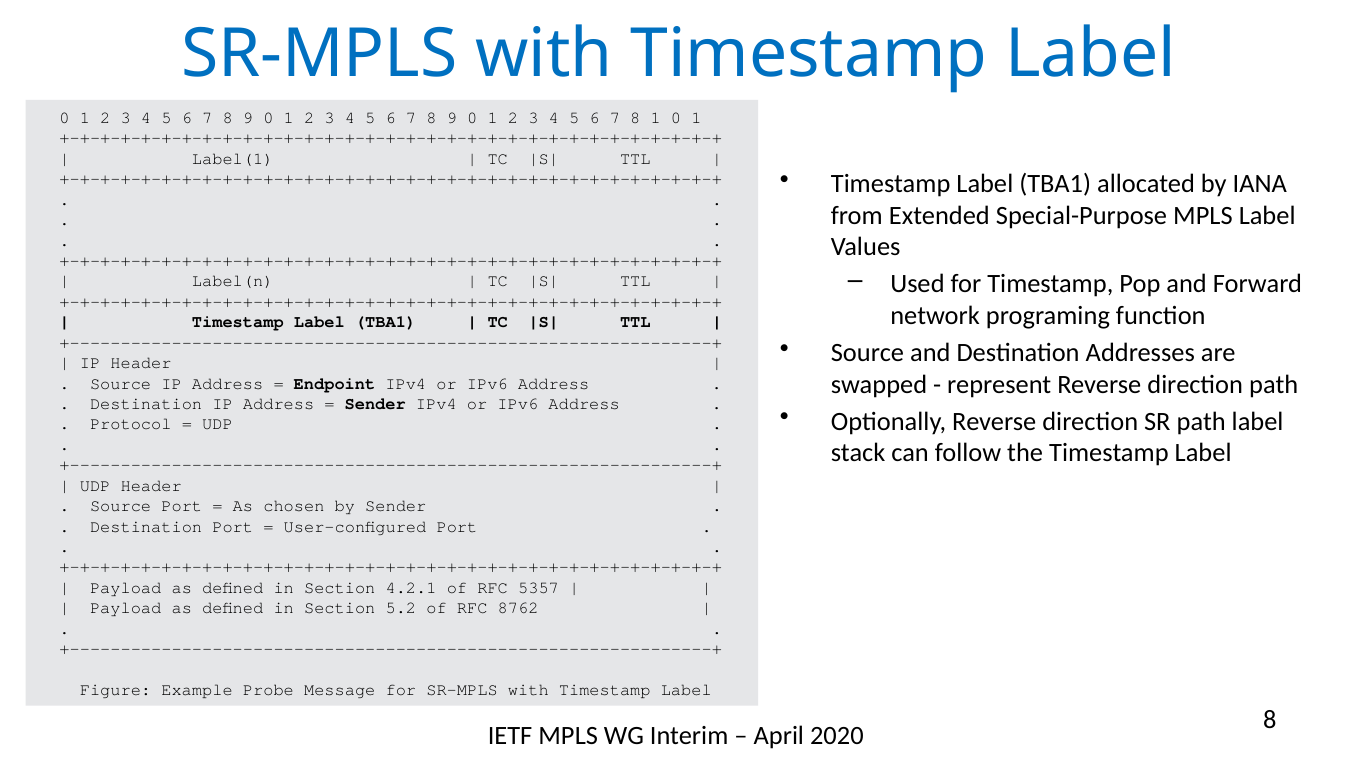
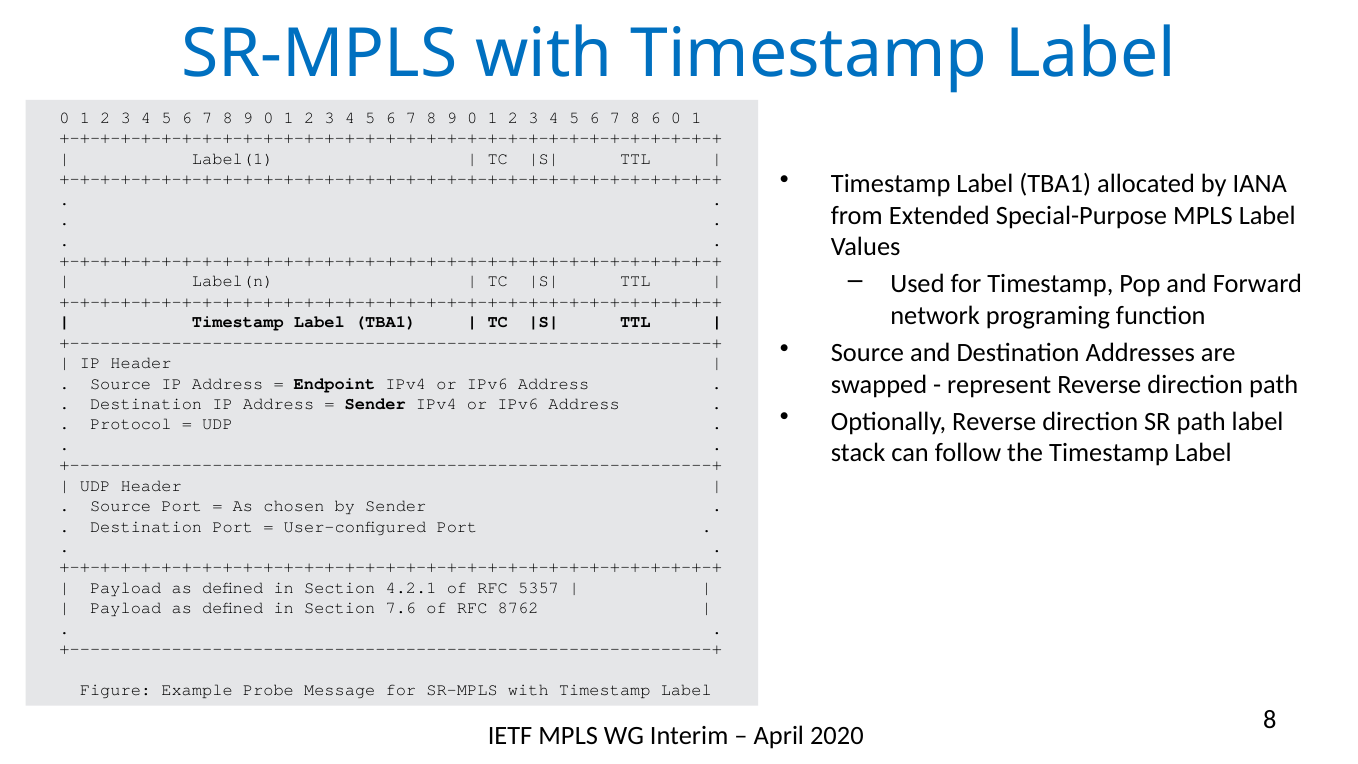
8 1: 1 -> 6
5.2: 5.2 -> 7.6
